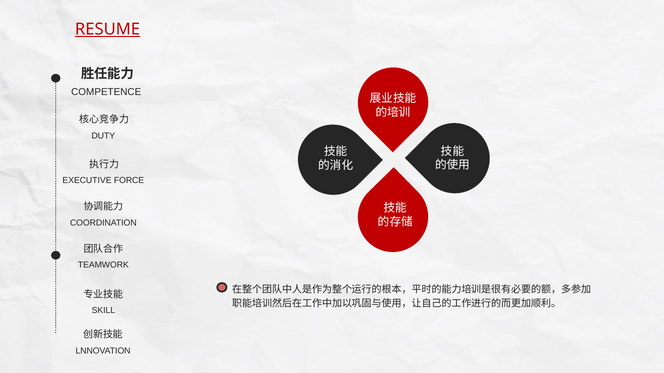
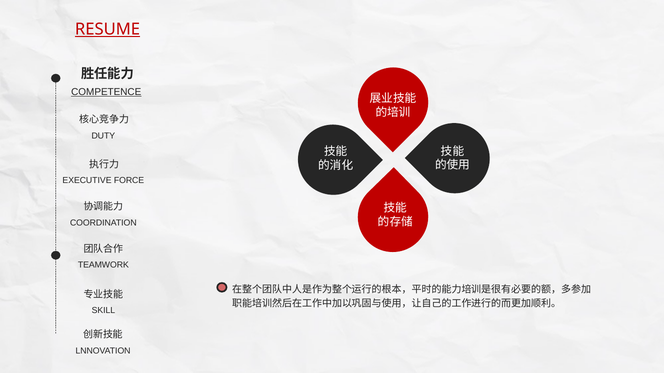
COMPETENCE underline: none -> present
